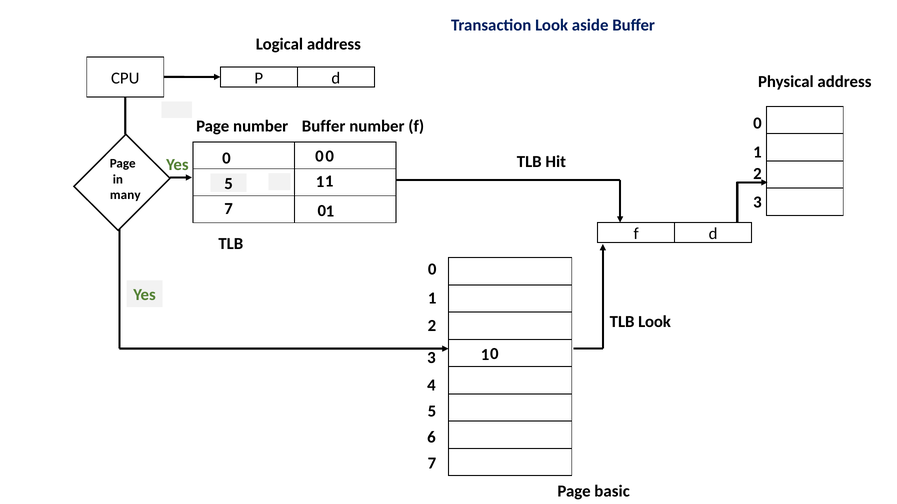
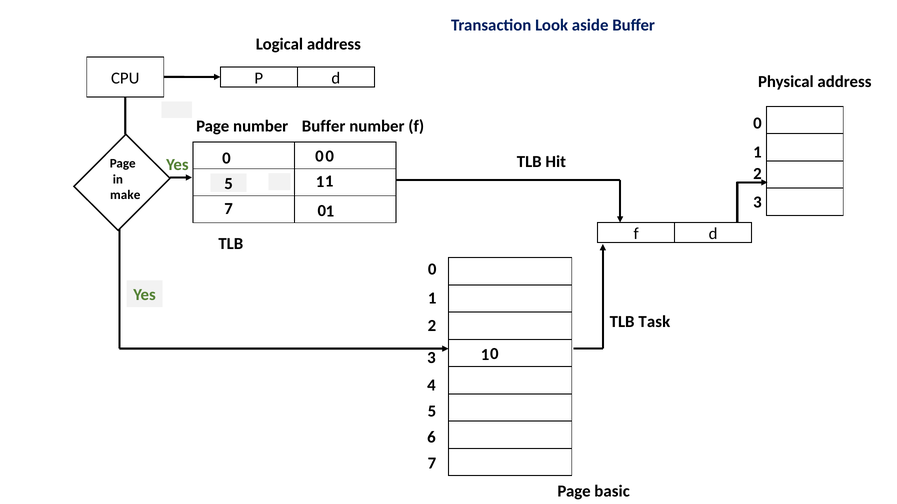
many: many -> make
TLB Look: Look -> Task
